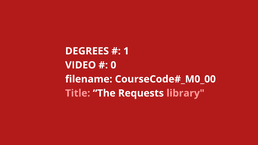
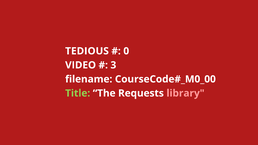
DEGREES: DEGREES -> TEDIOUS
1: 1 -> 0
0: 0 -> 3
Title colour: pink -> light green
